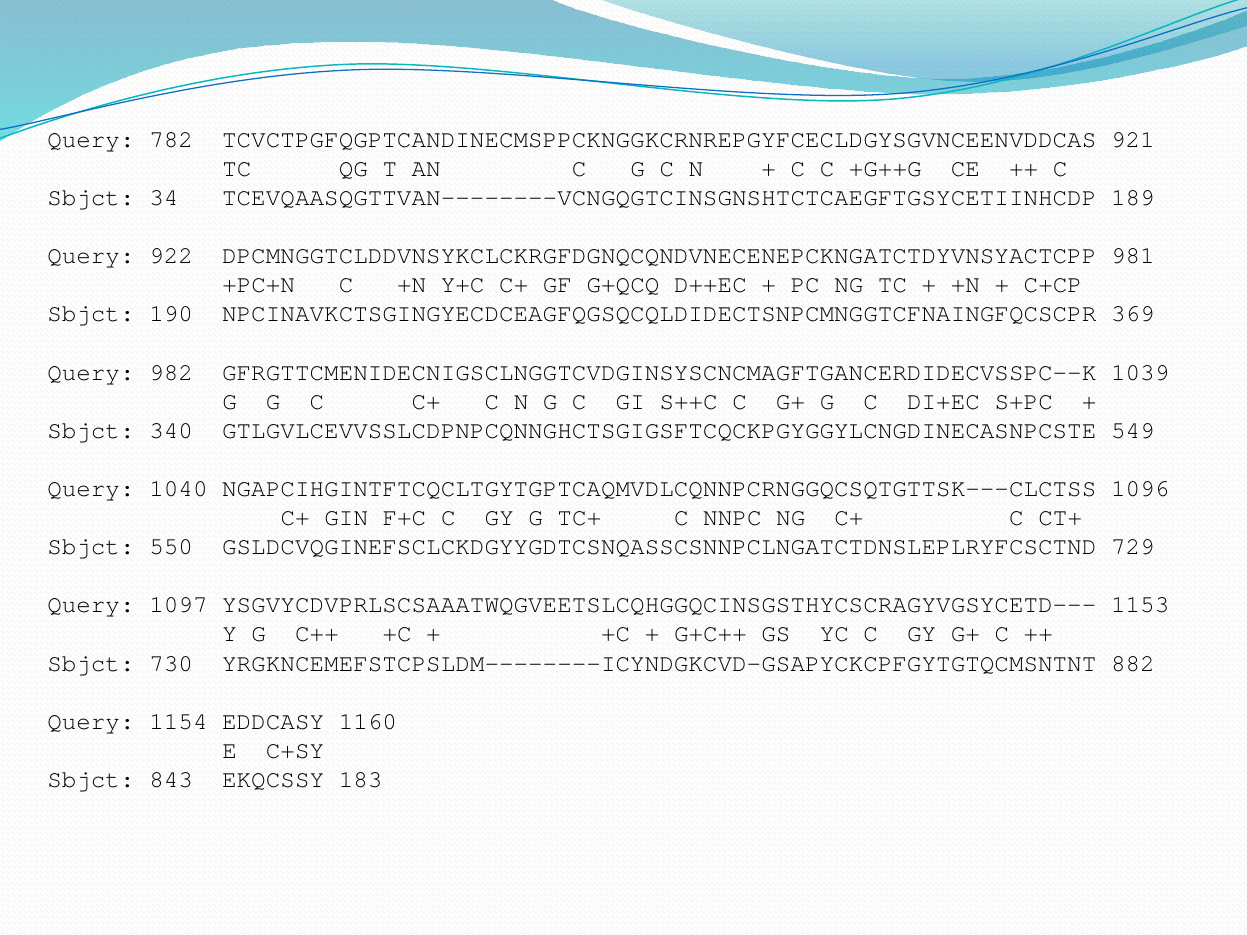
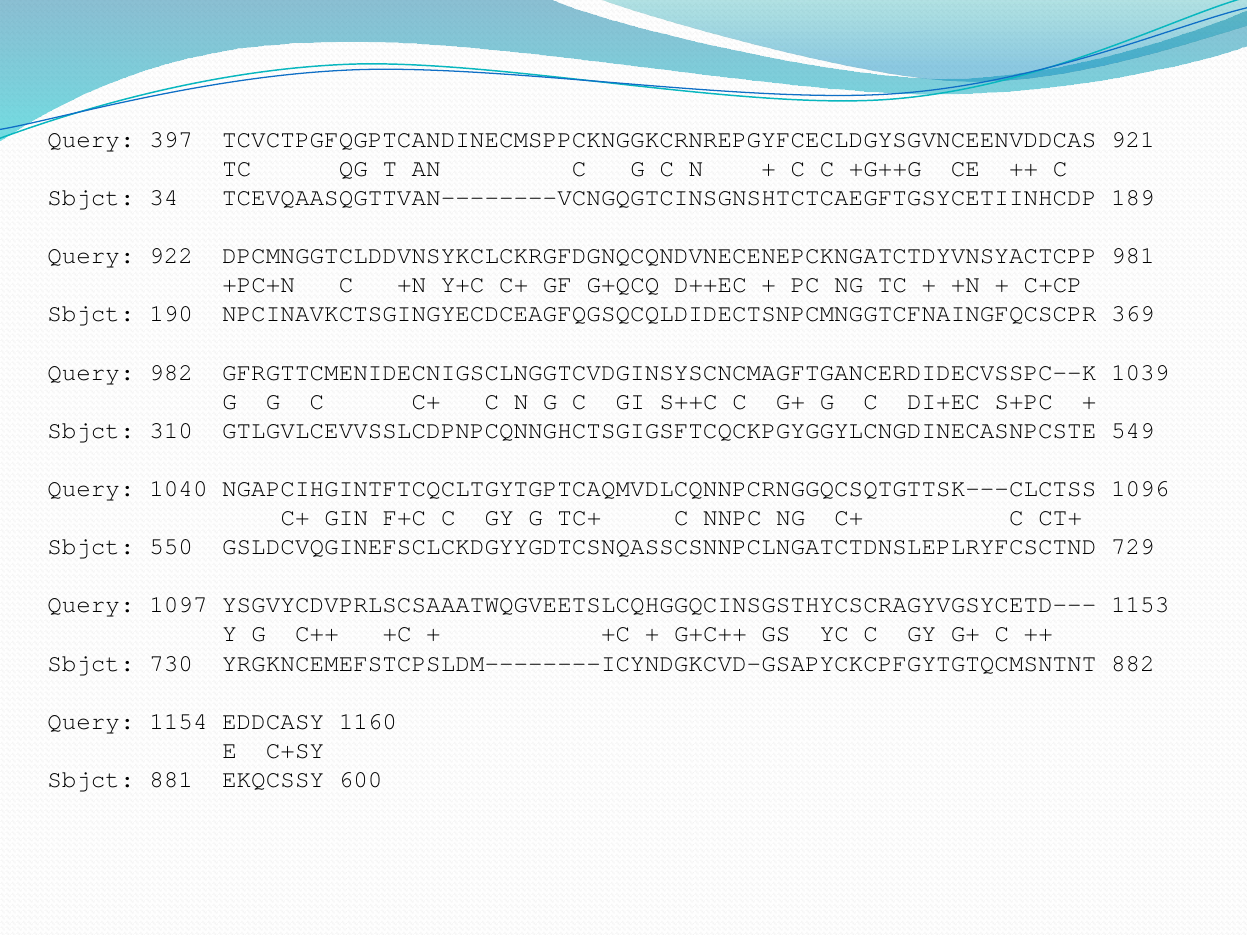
782: 782 -> 397
340: 340 -> 310
843: 843 -> 881
183: 183 -> 600
